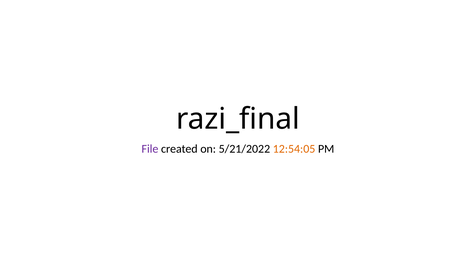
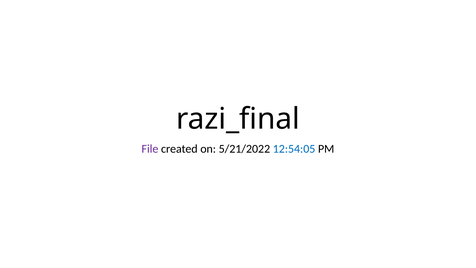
12:54:05 colour: orange -> blue
